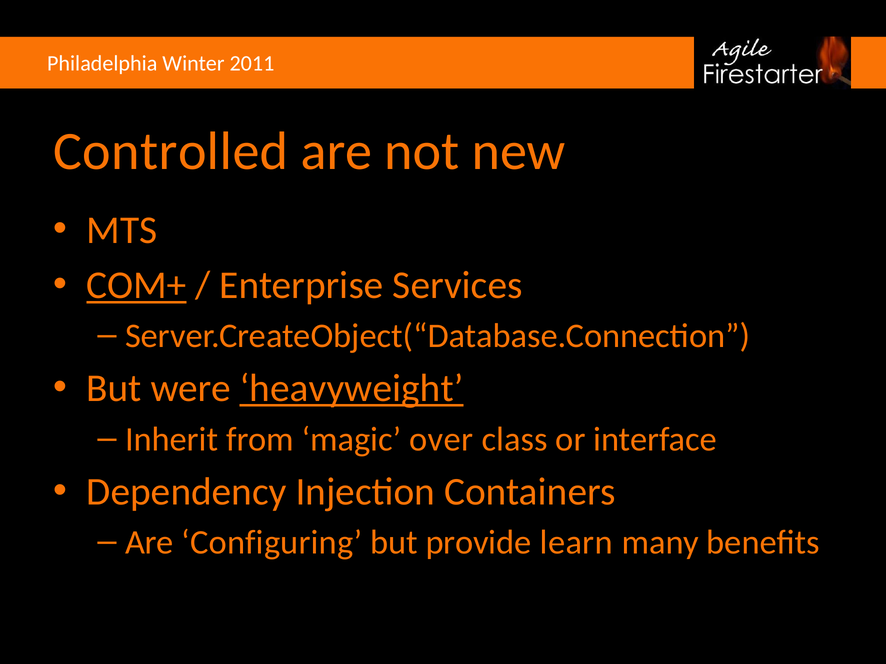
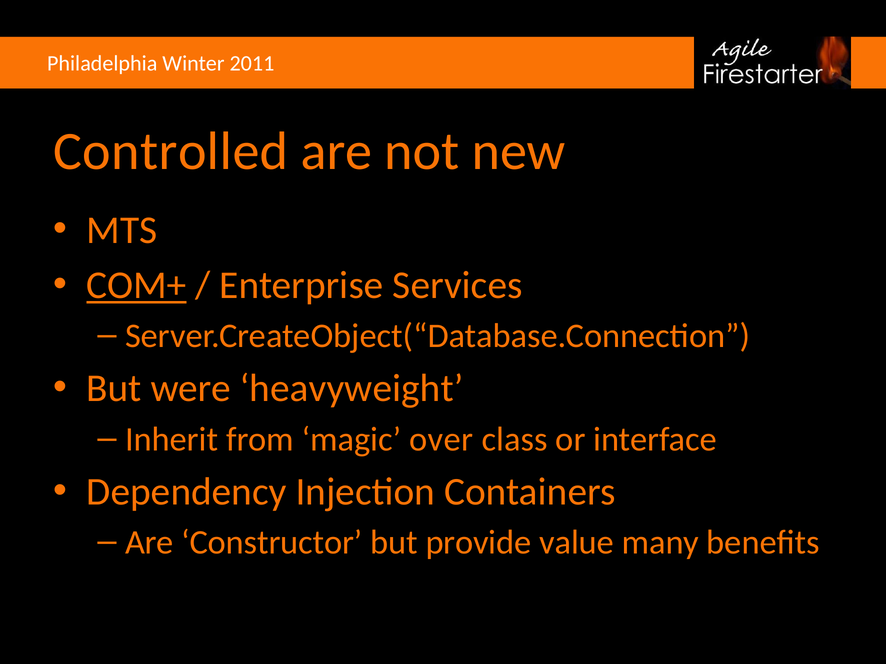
heavyweight underline: present -> none
Configuring: Configuring -> Constructor
learn: learn -> value
